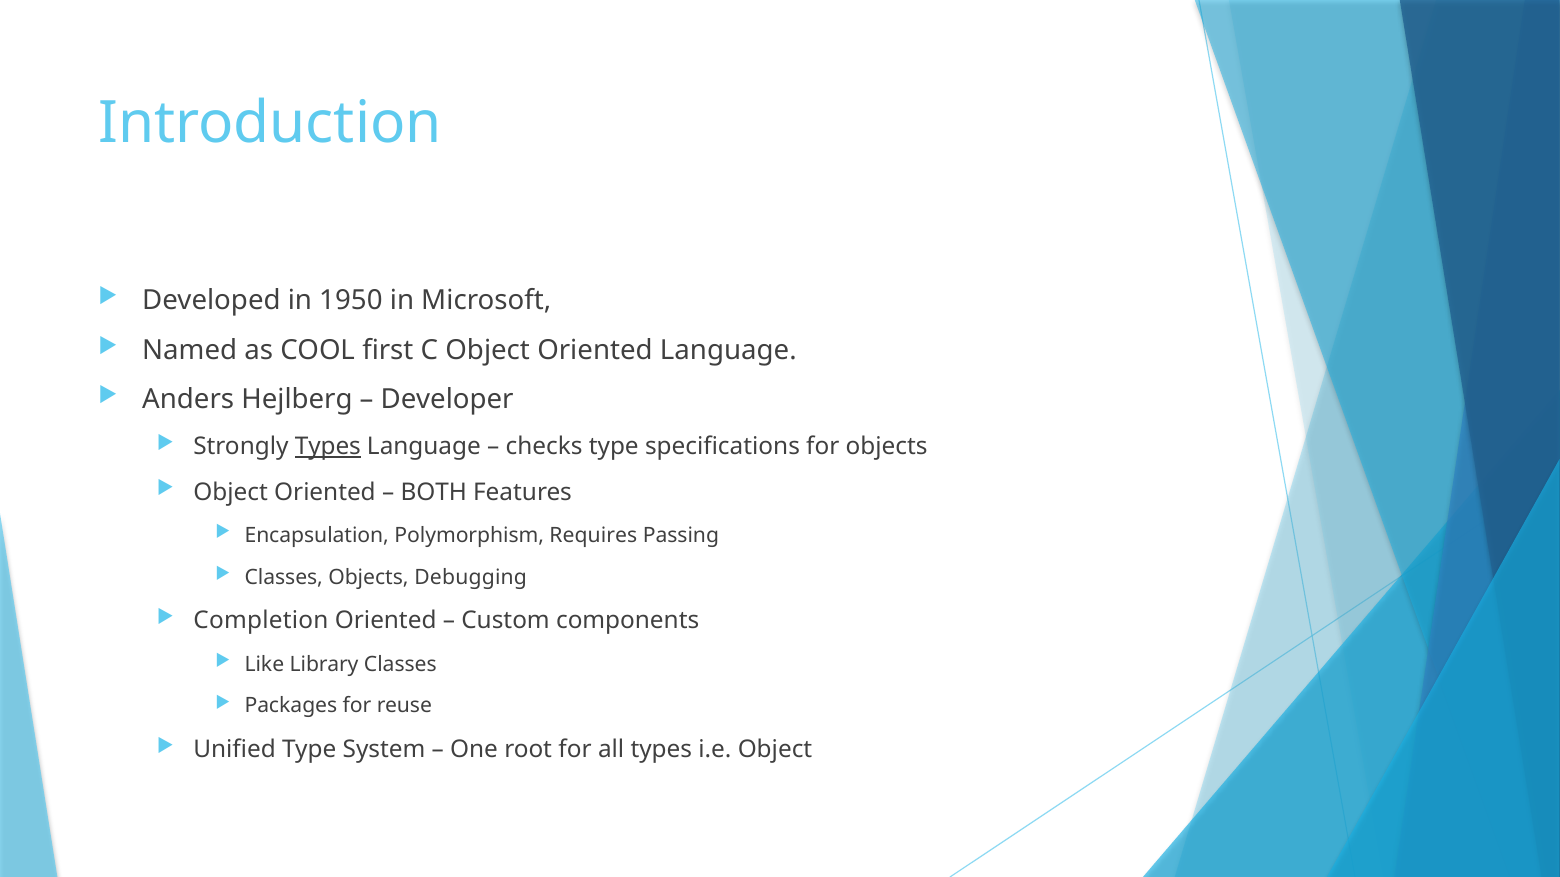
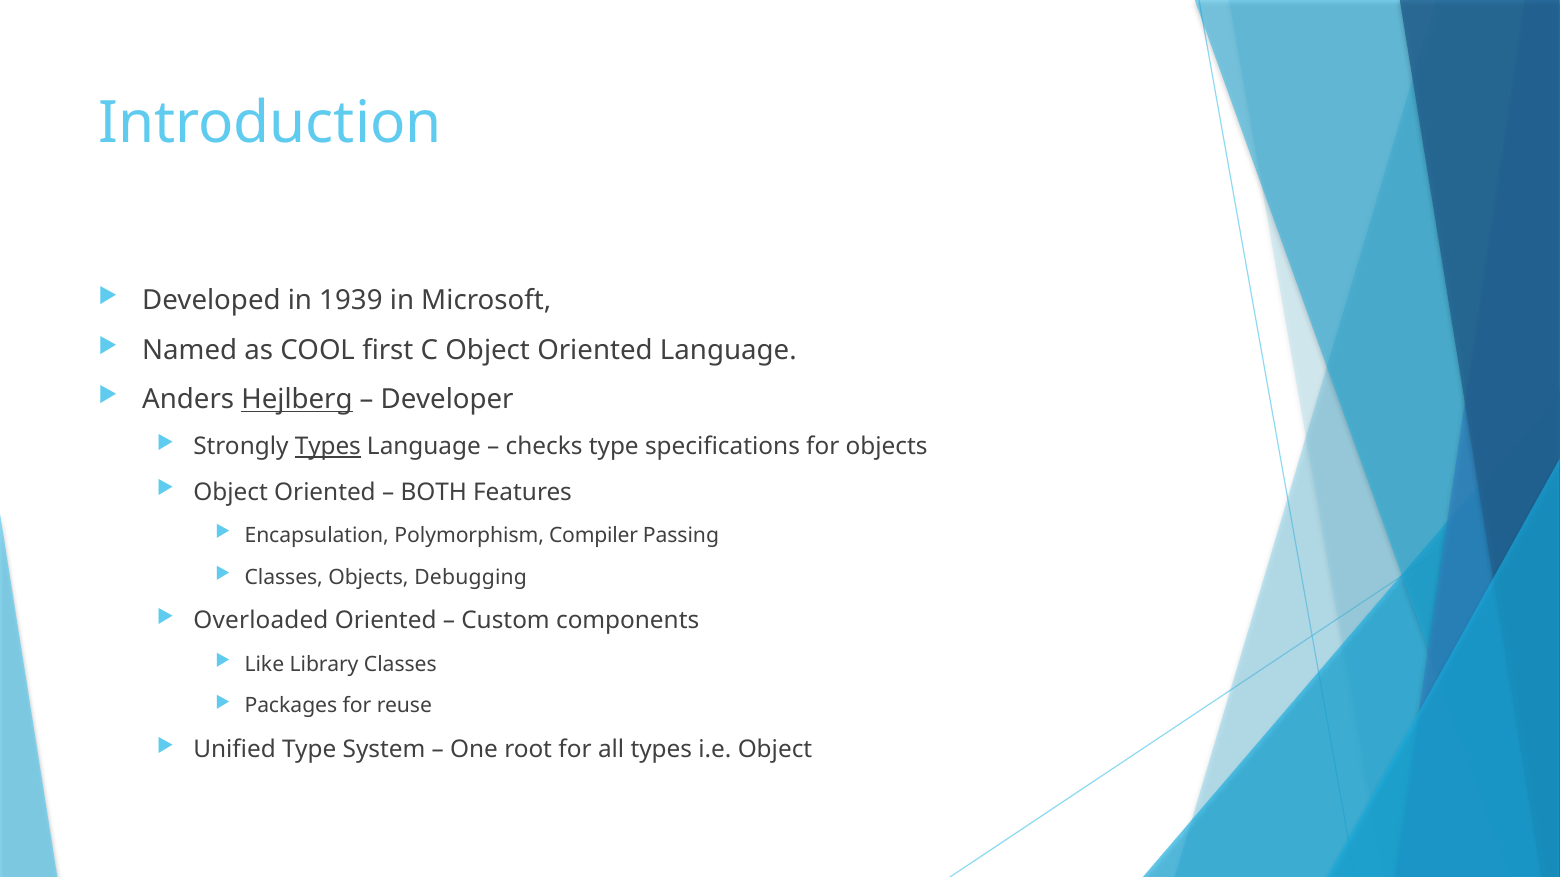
1950: 1950 -> 1939
Hejlberg underline: none -> present
Requires: Requires -> Compiler
Completion: Completion -> Overloaded
